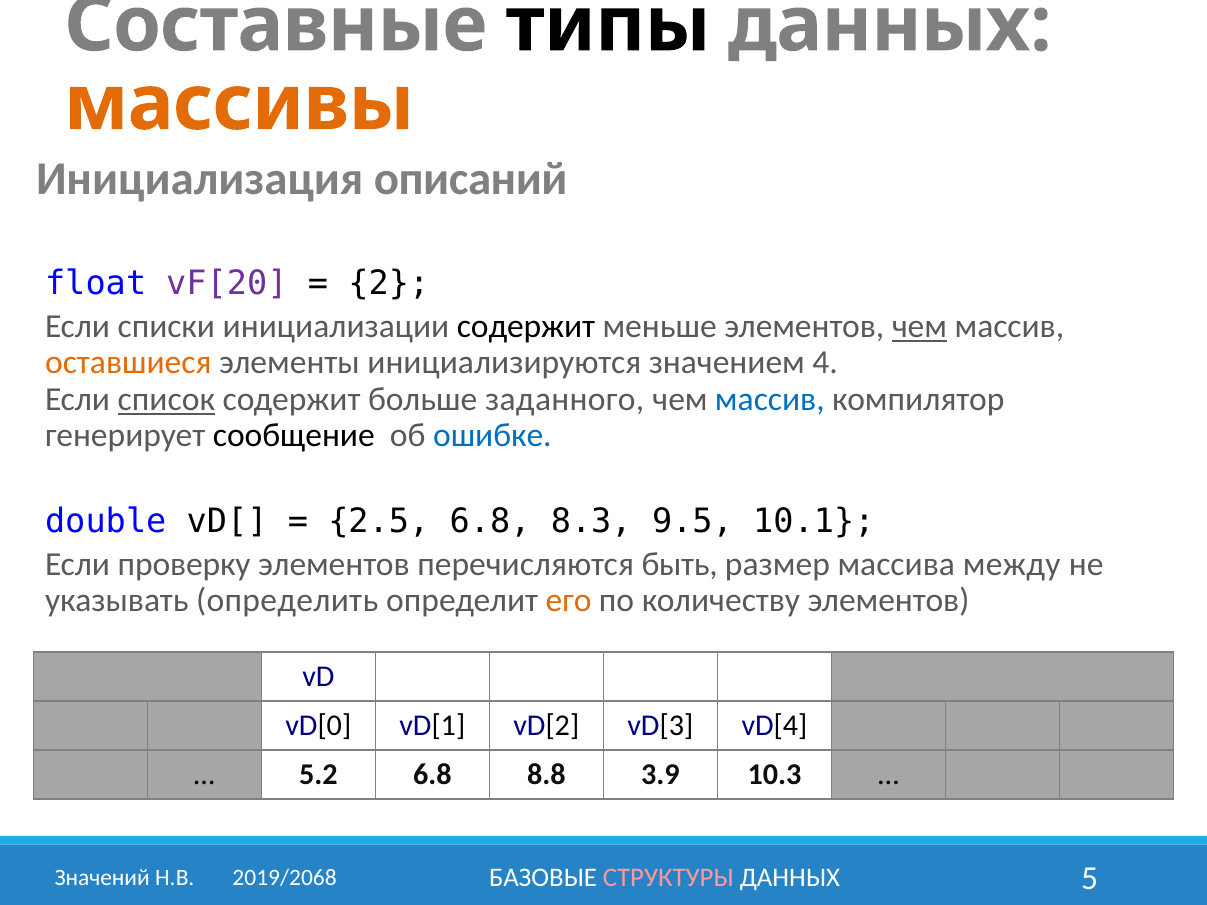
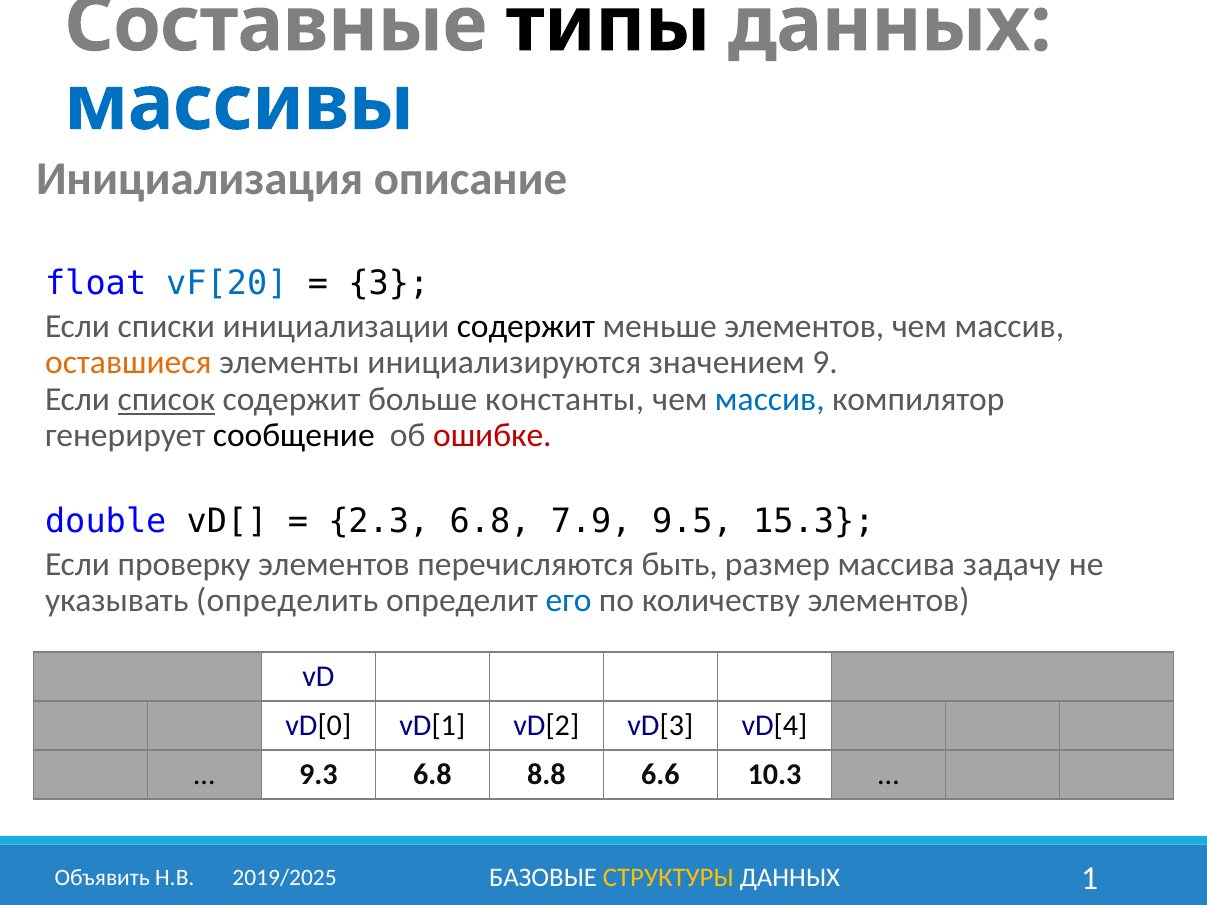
массивы colour: orange -> blue
описаний: описаний -> описание
vF[20 colour: purple -> blue
2: 2 -> 3
чем at (919, 327) underline: present -> none
4: 4 -> 9
заданного: заданного -> константы
ошибке colour: blue -> red
2.5: 2.5 -> 2.3
8.3: 8.3 -> 7.9
10.1: 10.1 -> 15.3
между: между -> задачу
его colour: orange -> blue
5.2: 5.2 -> 9.3
3.9: 3.9 -> 6.6
СТРУКТУРЫ colour: pink -> yellow
5: 5 -> 1
Значений: Значений -> Объявить
2019/2068: 2019/2068 -> 2019/2025
